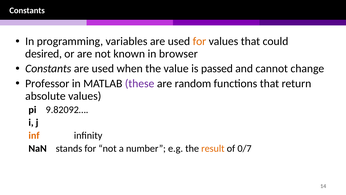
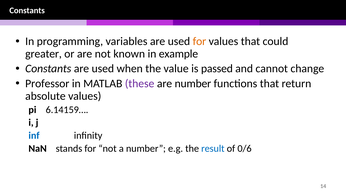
desired: desired -> greater
browser: browser -> example
are random: random -> number
9.82092…: 9.82092… -> 6.14159…
inf colour: orange -> blue
result colour: orange -> blue
0/7: 0/7 -> 0/6
